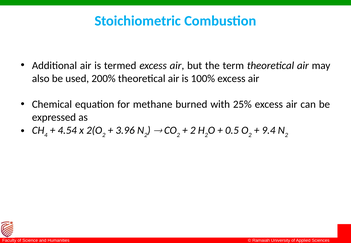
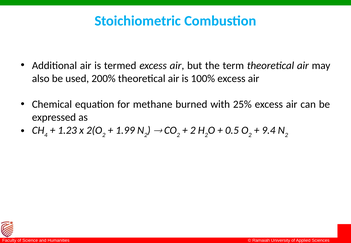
4.54: 4.54 -> 1.23
3.96: 3.96 -> 1.99
